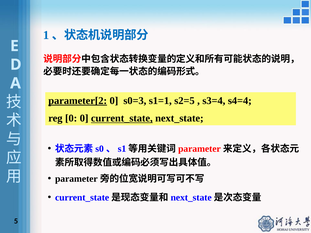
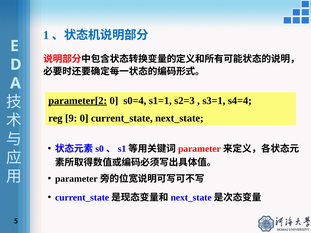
s0=3: s0=3 -> s0=4
s2=5: s2=5 -> s2=3
s3=4: s3=4 -> s3=1
reg 0: 0 -> 9
current_state underline: present -> none
